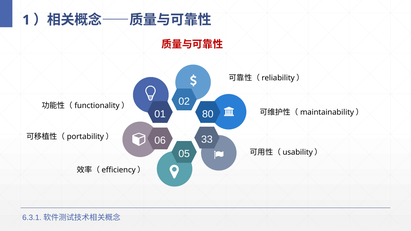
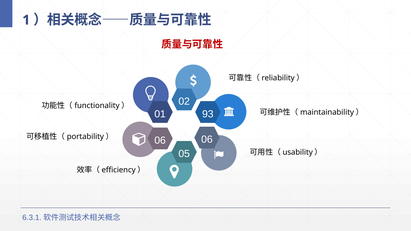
80: 80 -> 93
06 33: 33 -> 06
